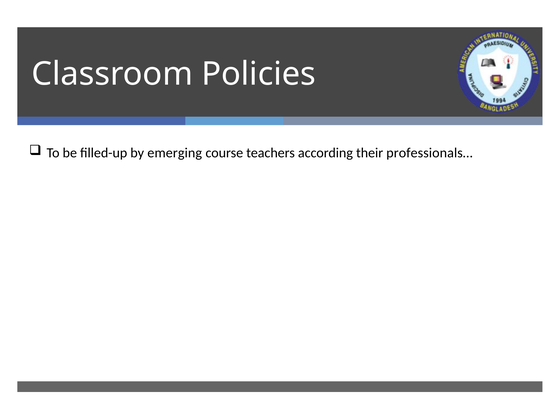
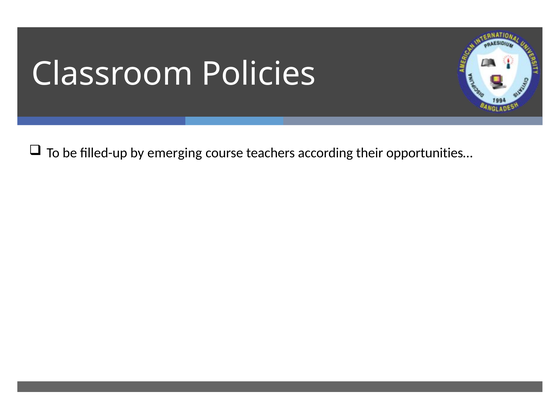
professionals…: professionals… -> opportunities…
